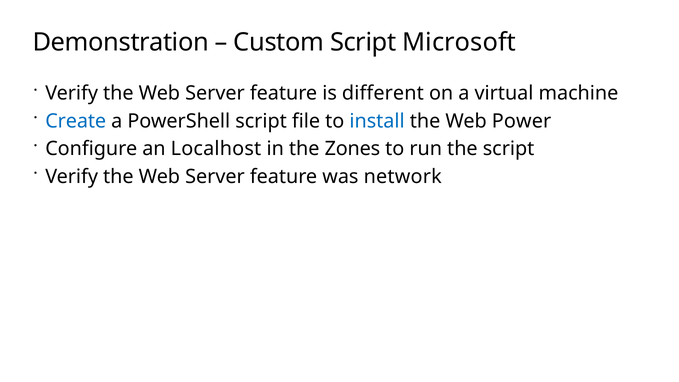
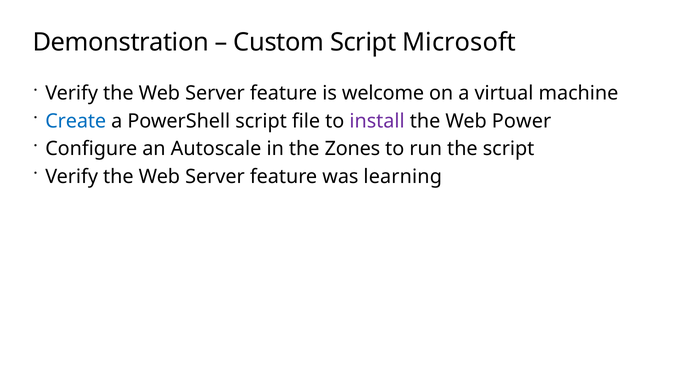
different: different -> welcome
install colour: blue -> purple
Localhost: Localhost -> Autoscale
network: network -> learning
